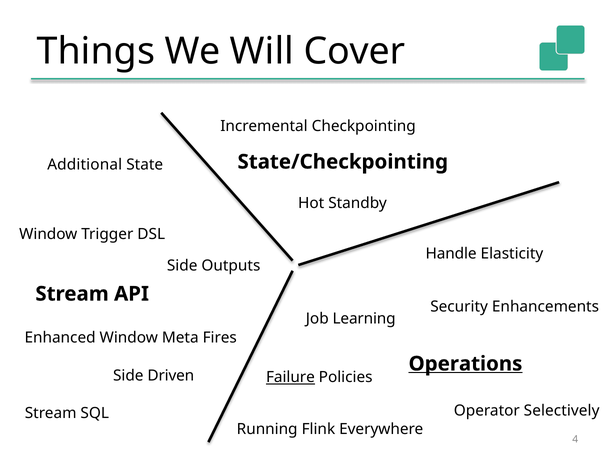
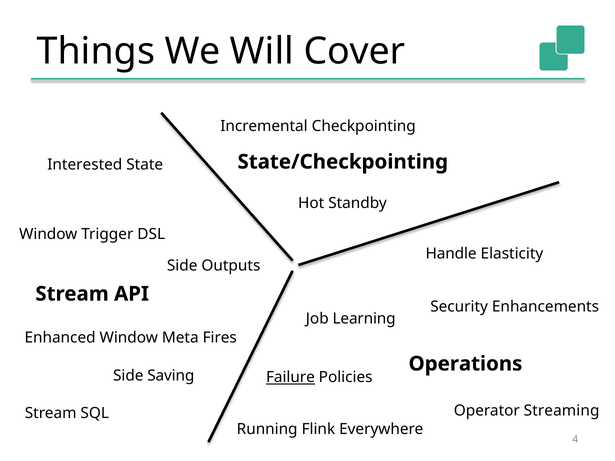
Additional: Additional -> Interested
Operations underline: present -> none
Driven: Driven -> Saving
Selectively: Selectively -> Streaming
